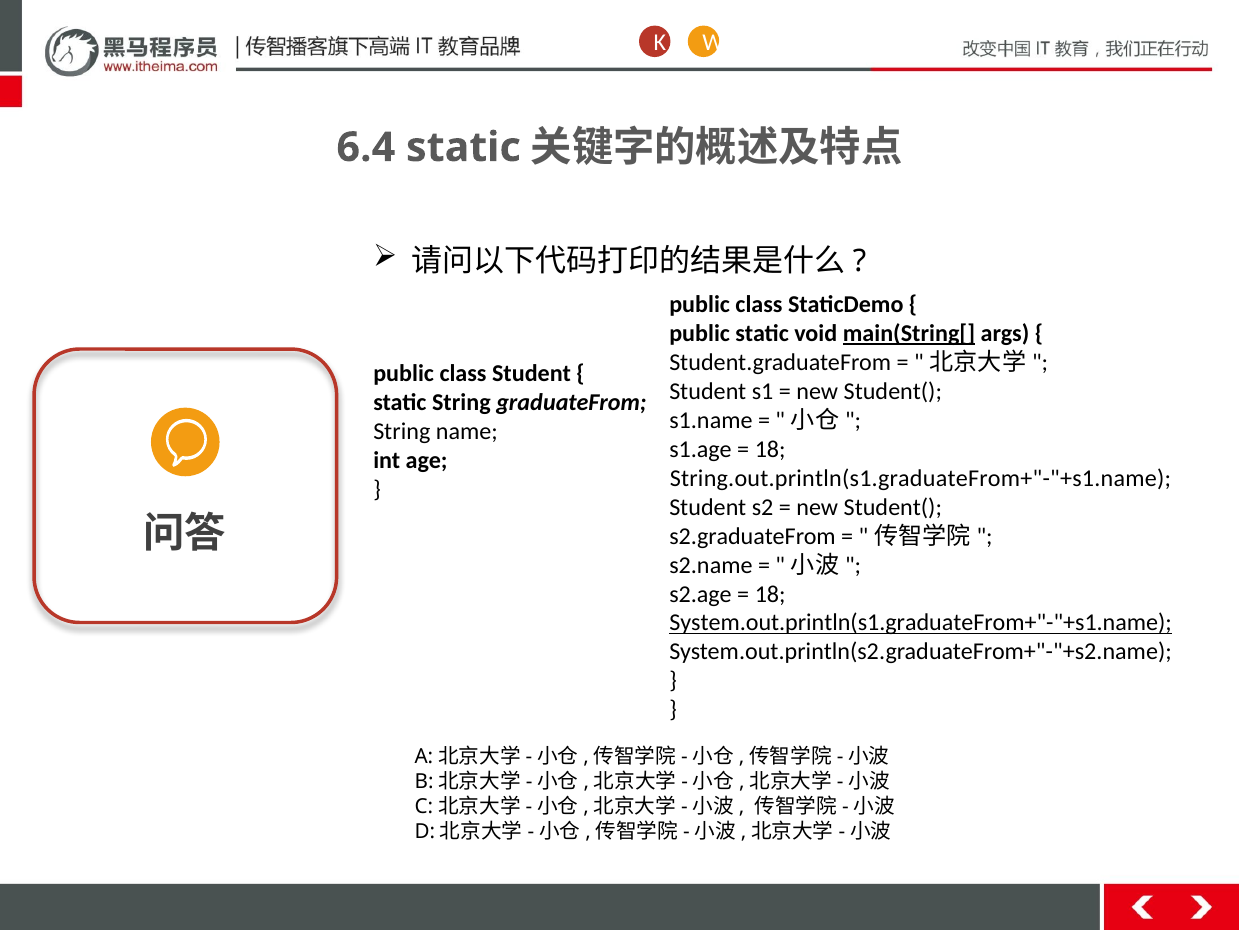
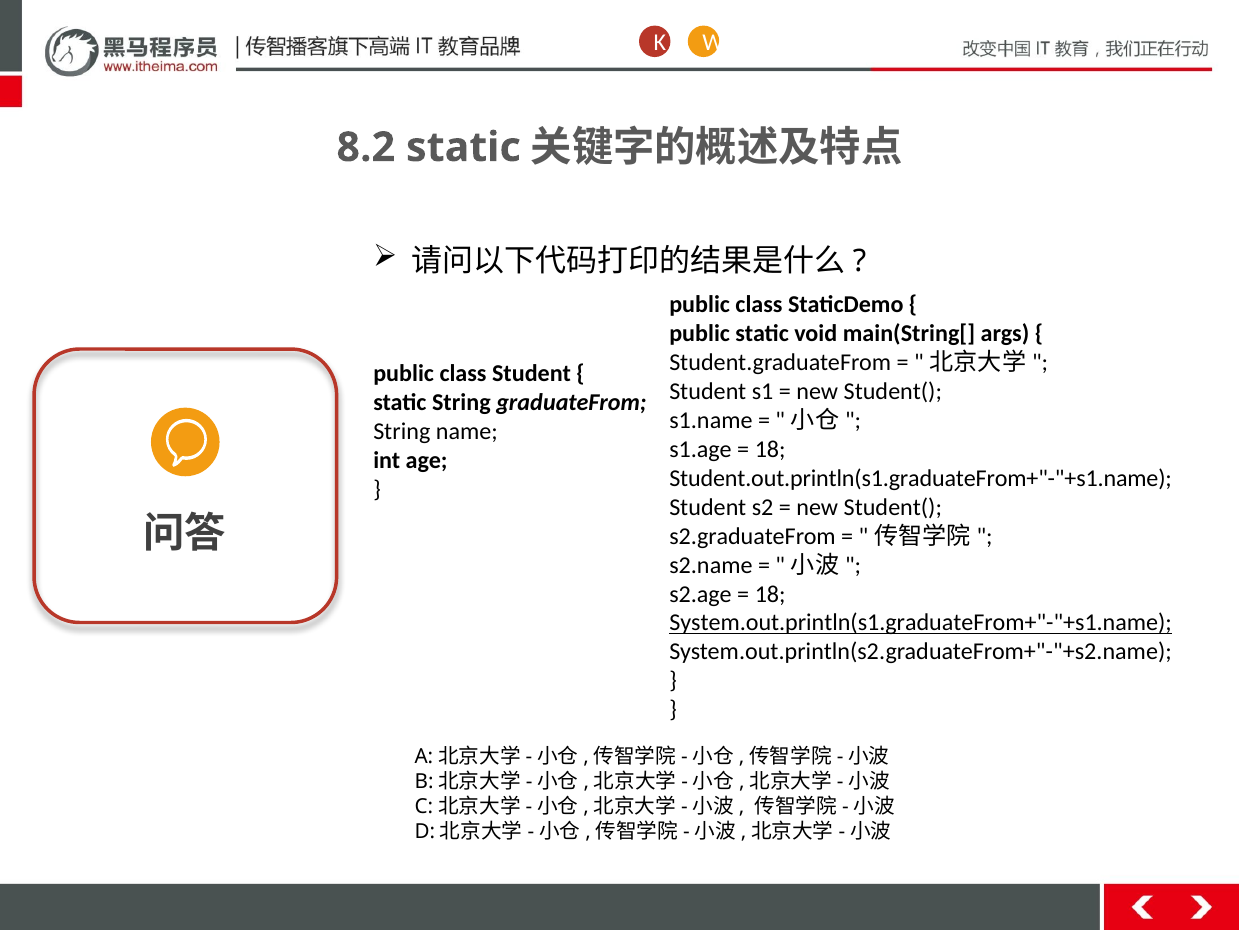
6.4: 6.4 -> 8.2
main(String[ underline: present -> none
String.out.println(s1.graduateFrom+"-"+s1.name: String.out.println(s1.graduateFrom+"-"+s1.name -> Student.out.println(s1.graduateFrom+"-"+s1.name
